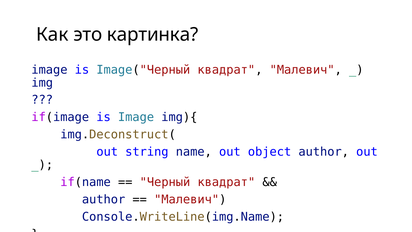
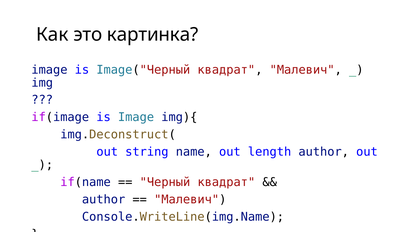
object: object -> length
